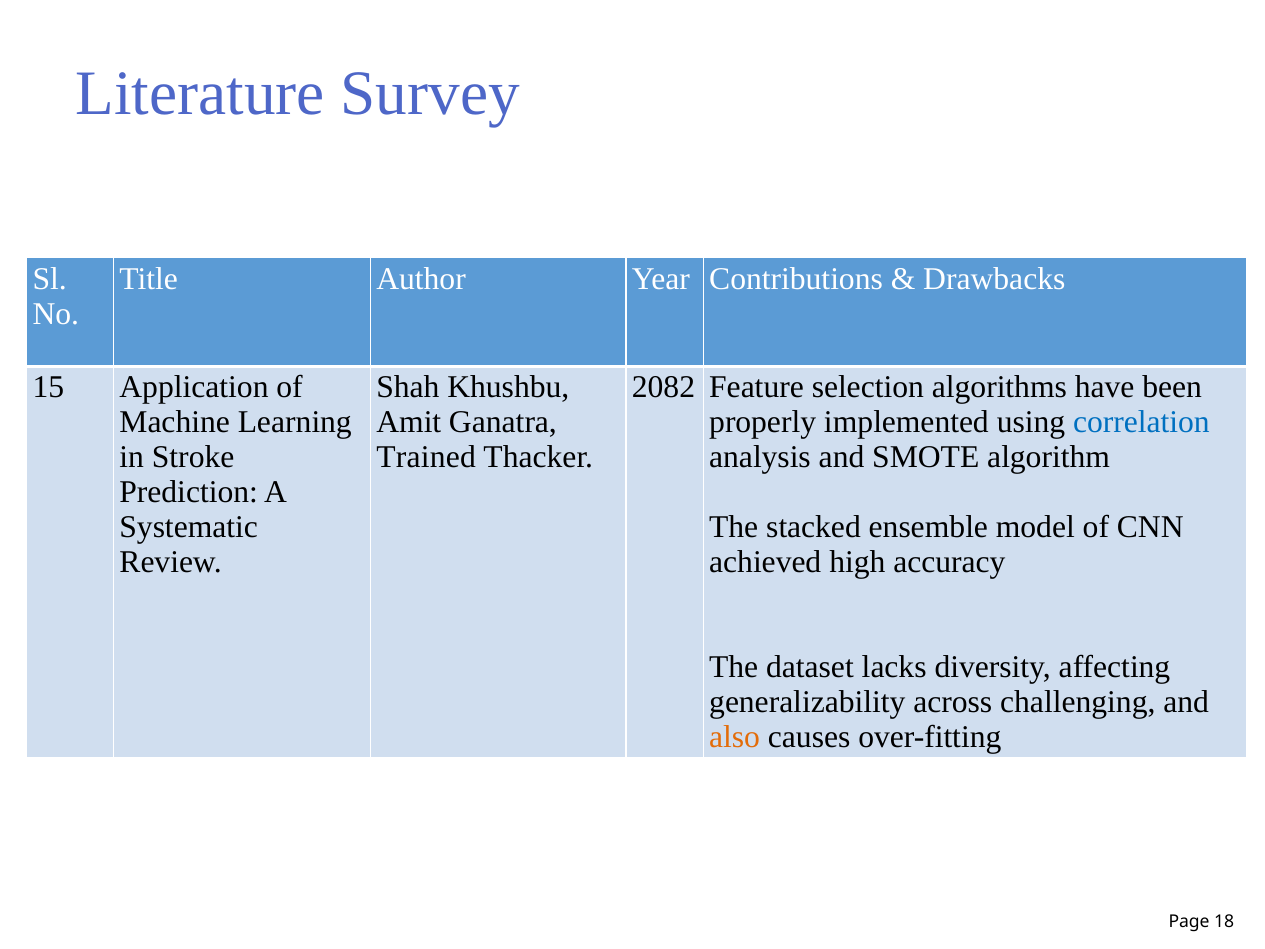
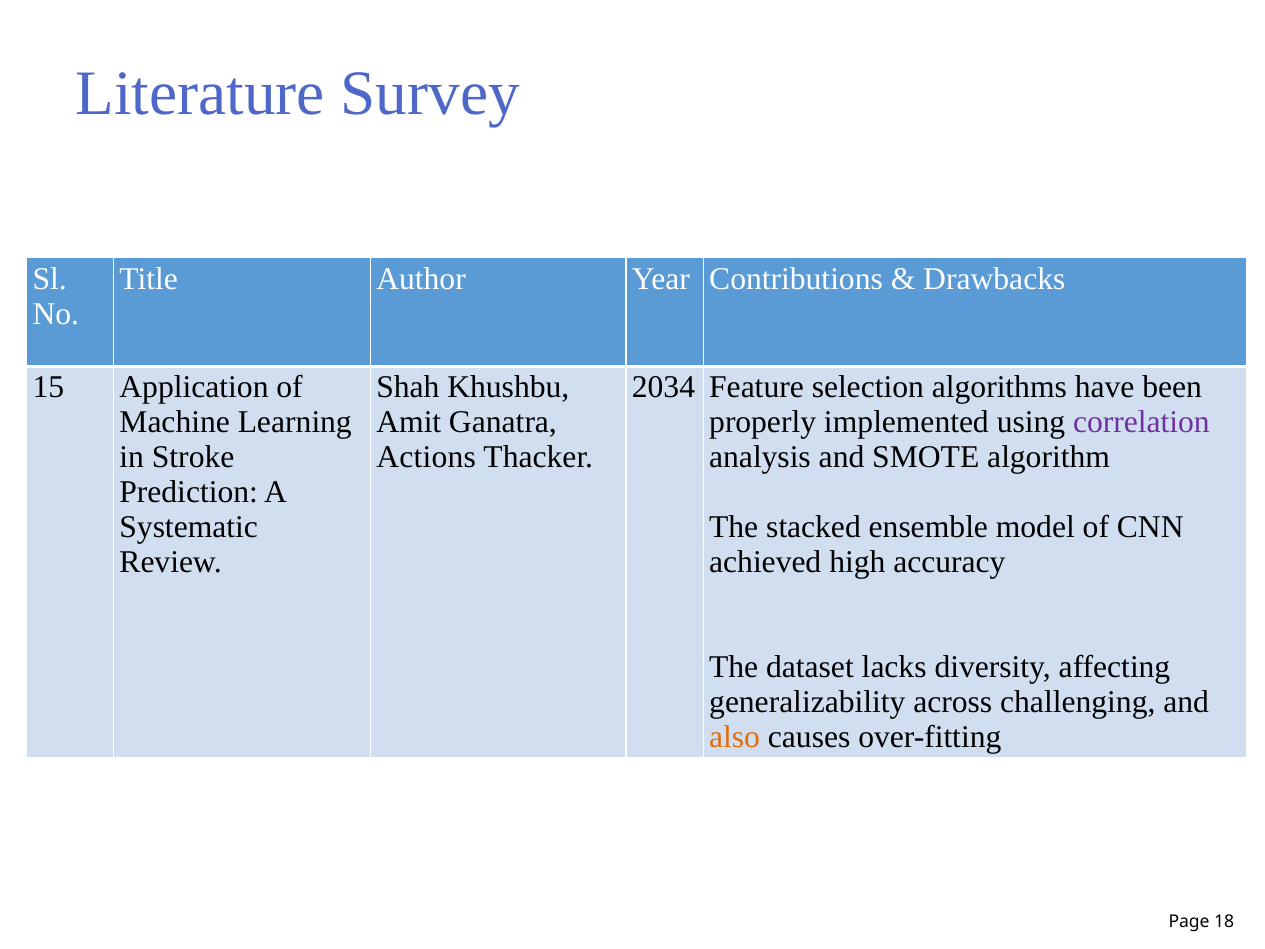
2082: 2082 -> 2034
correlation colour: blue -> purple
Trained: Trained -> Actions
